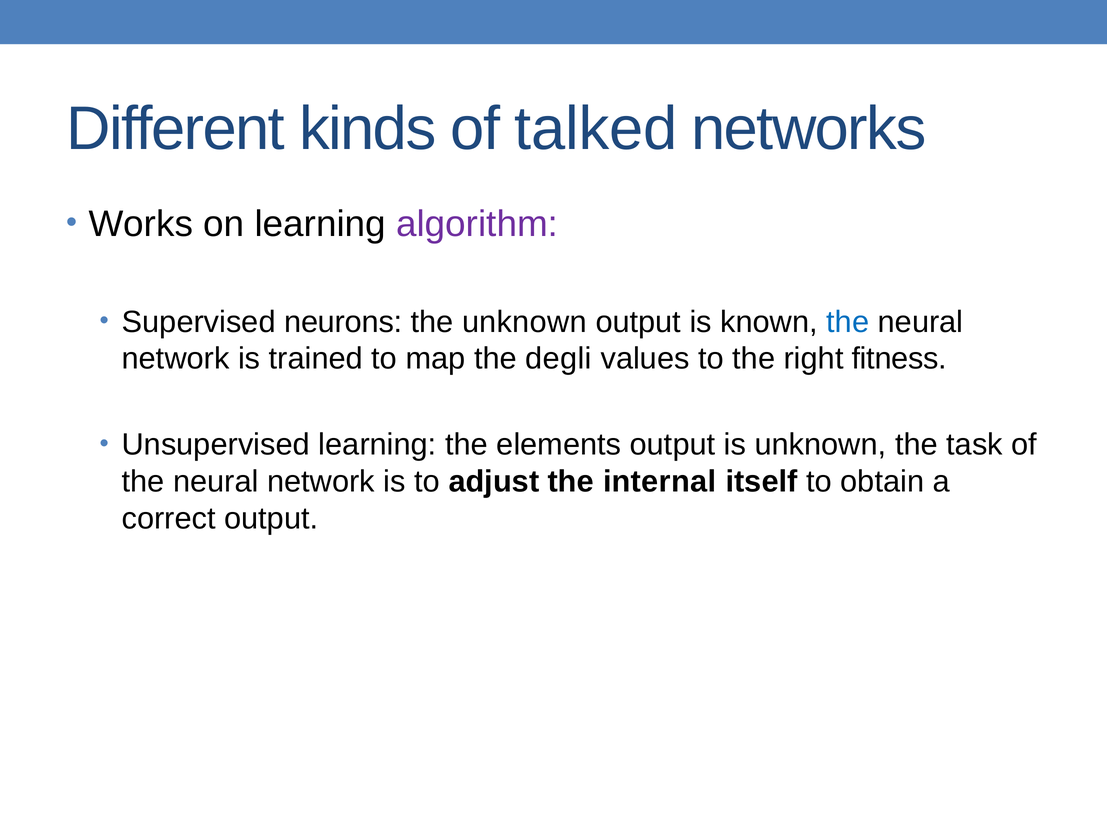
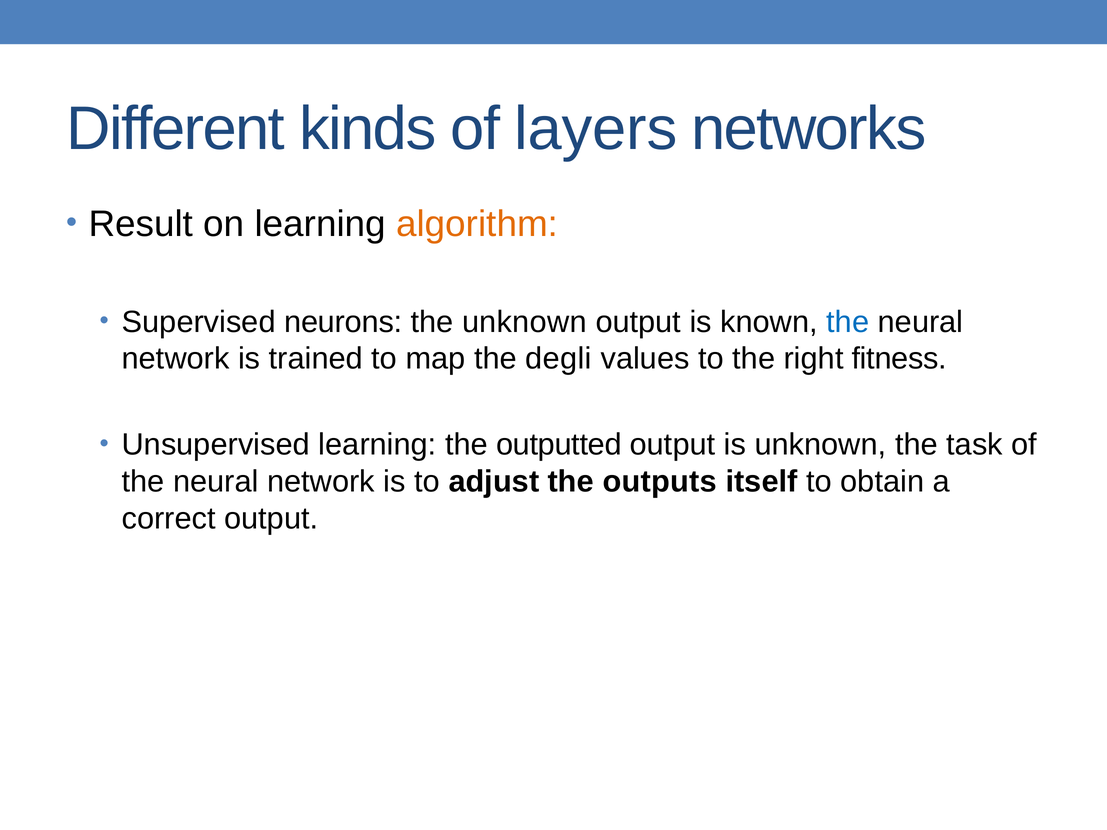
talked: talked -> layers
Works: Works -> Result
algorithm colour: purple -> orange
elements: elements -> outputted
internal: internal -> outputs
